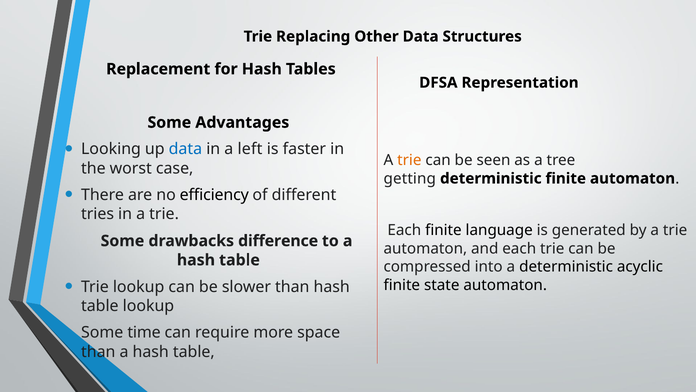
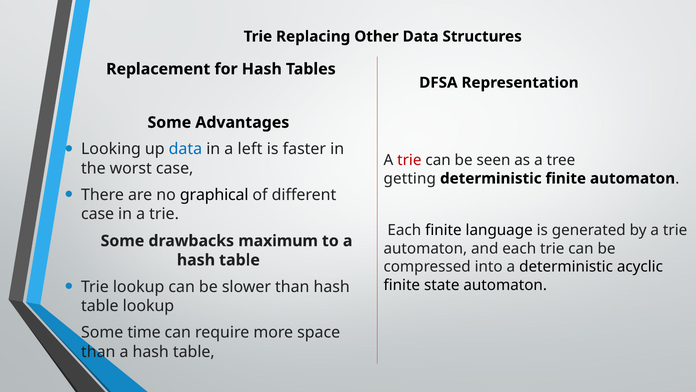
trie at (409, 160) colour: orange -> red
efficiency: efficiency -> graphical
tries at (98, 214): tries -> case
difference: difference -> maximum
